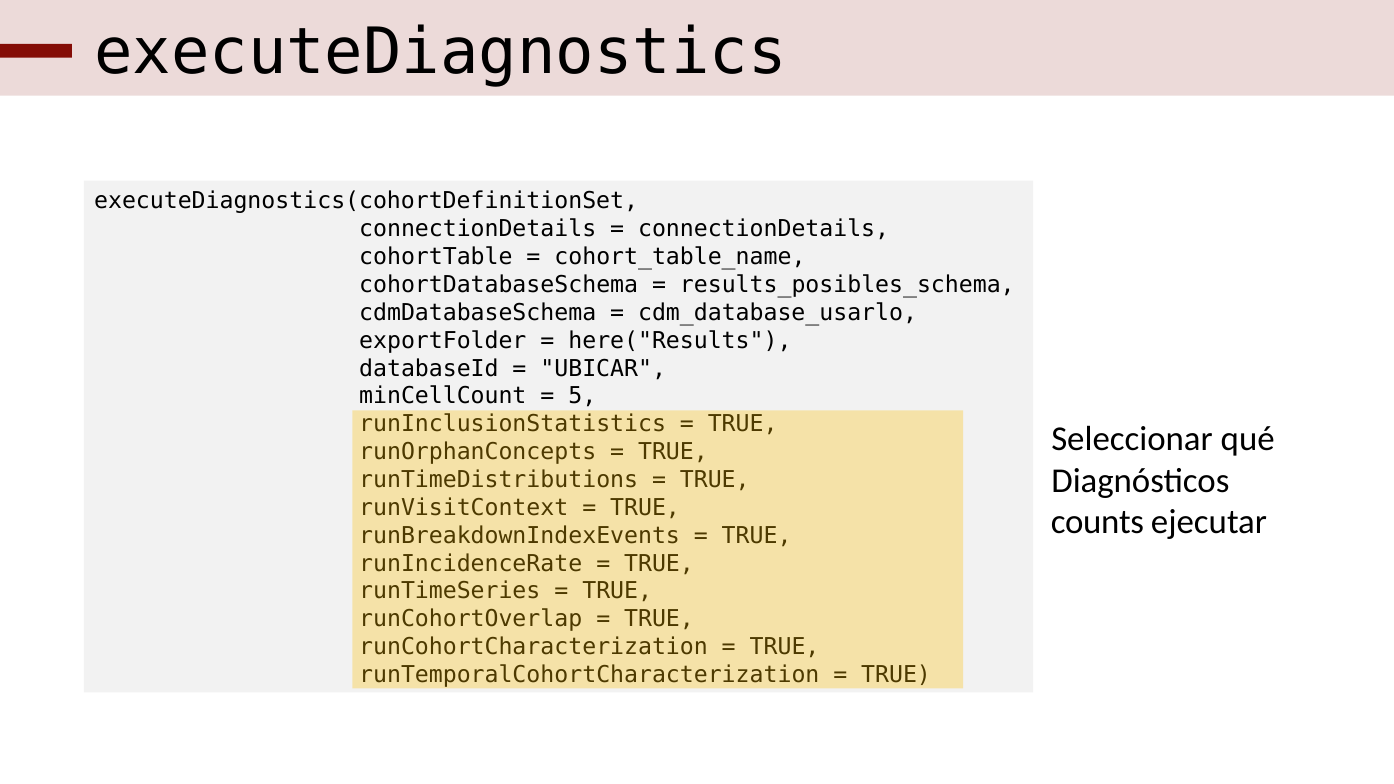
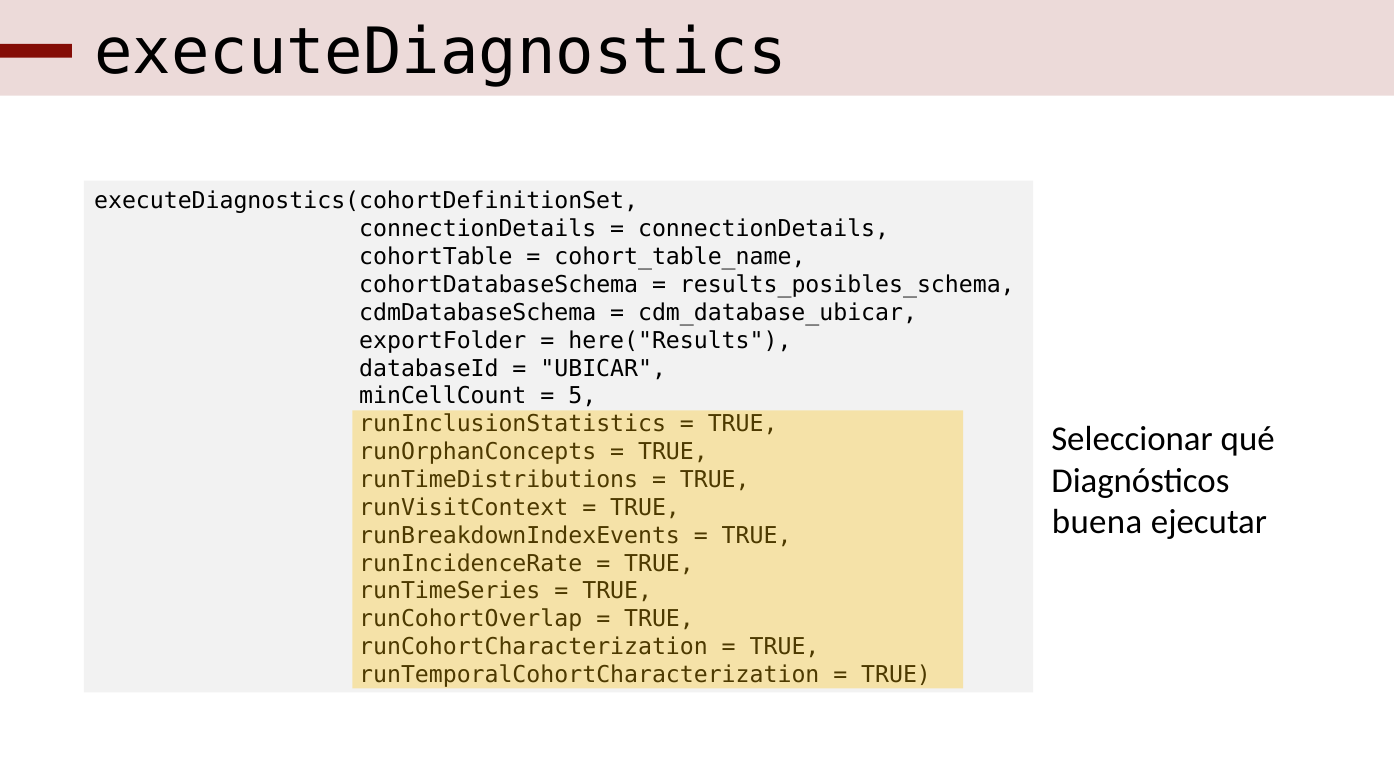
cdm_database_usarlo: cdm_database_usarlo -> cdm_database_ubicar
counts: counts -> buena
